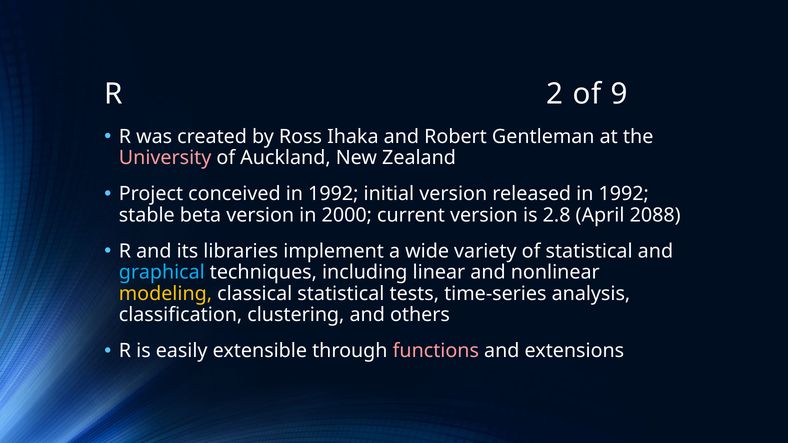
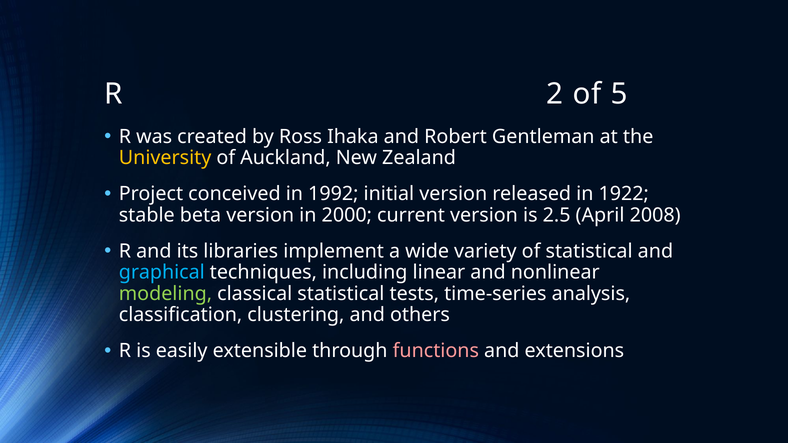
9: 9 -> 5
University colour: pink -> yellow
released in 1992: 1992 -> 1922
2.8: 2.8 -> 2.5
2088: 2088 -> 2008
modeling colour: yellow -> light green
